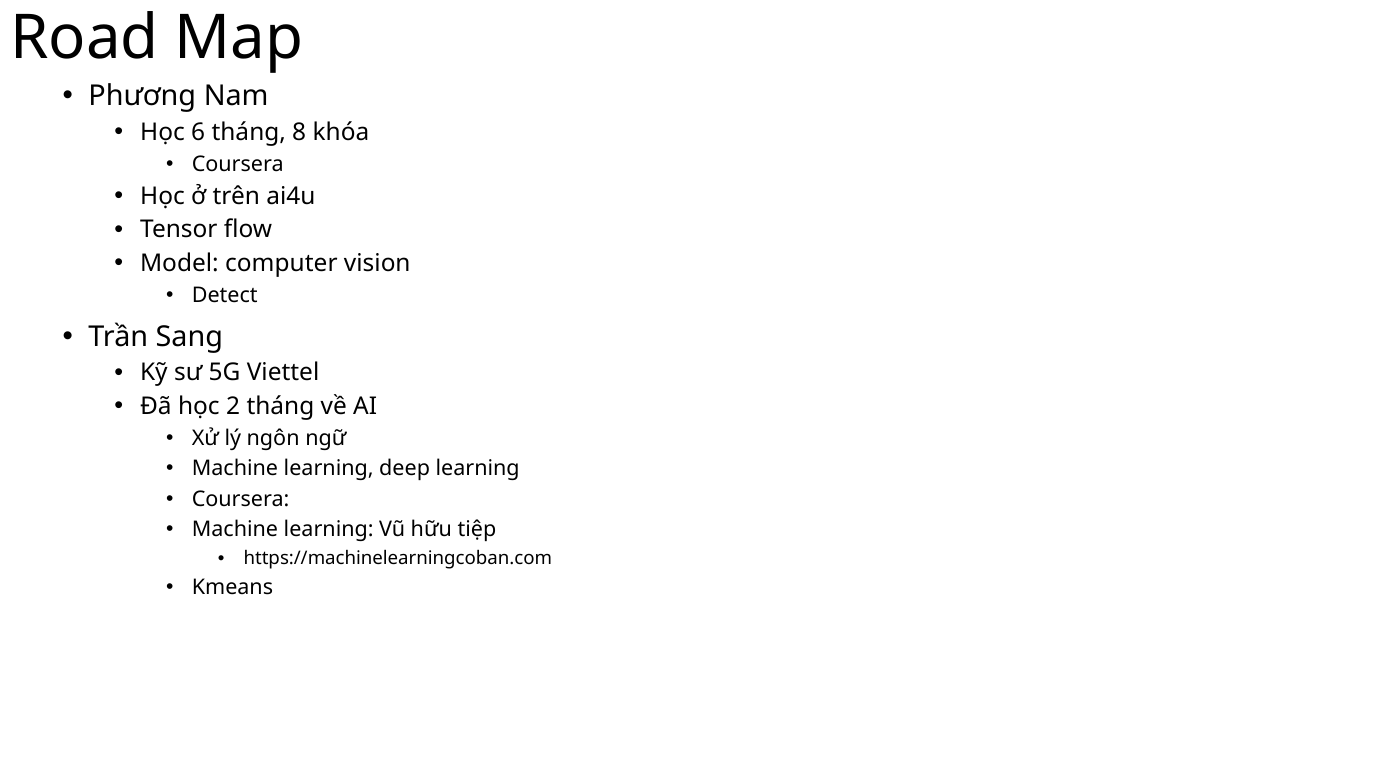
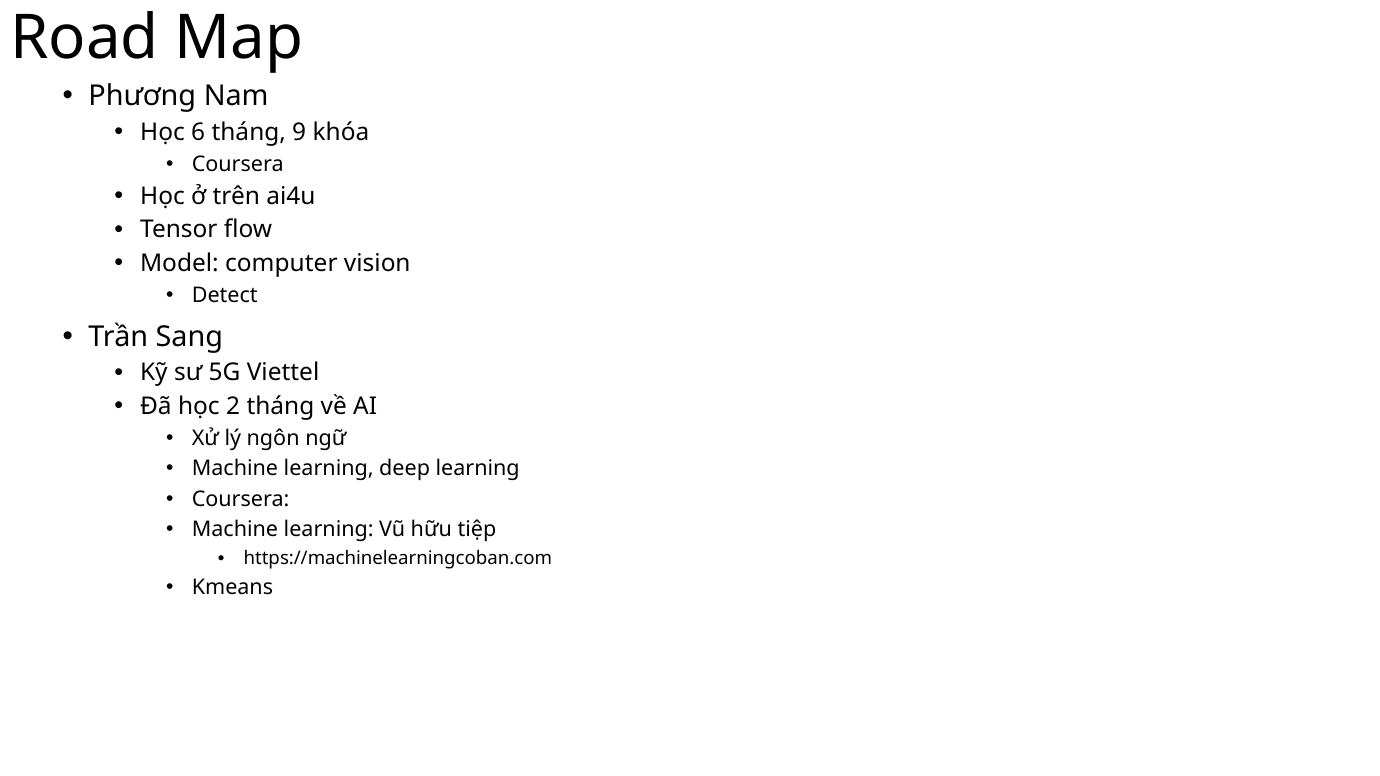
8: 8 -> 9
